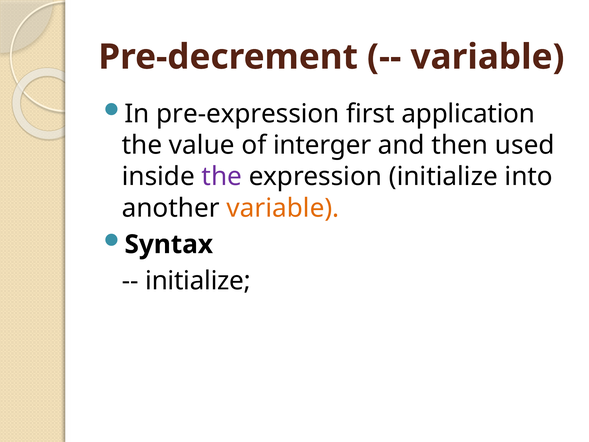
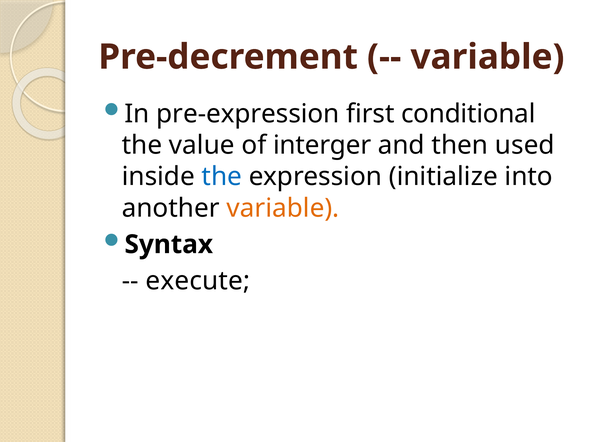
application: application -> conditional
the at (222, 177) colour: purple -> blue
initialize at (198, 281): initialize -> execute
